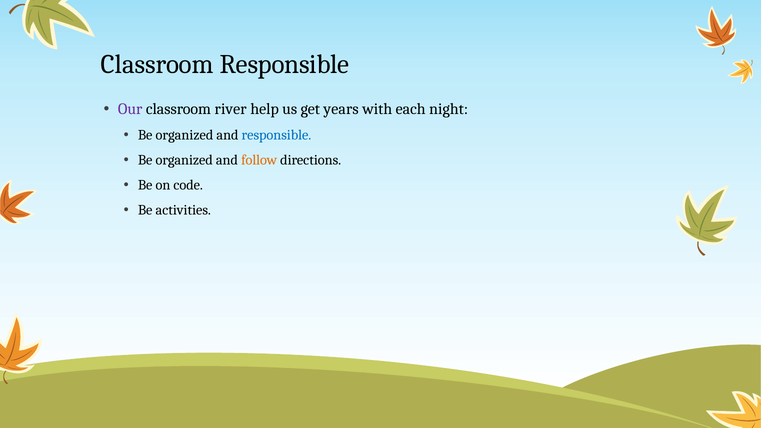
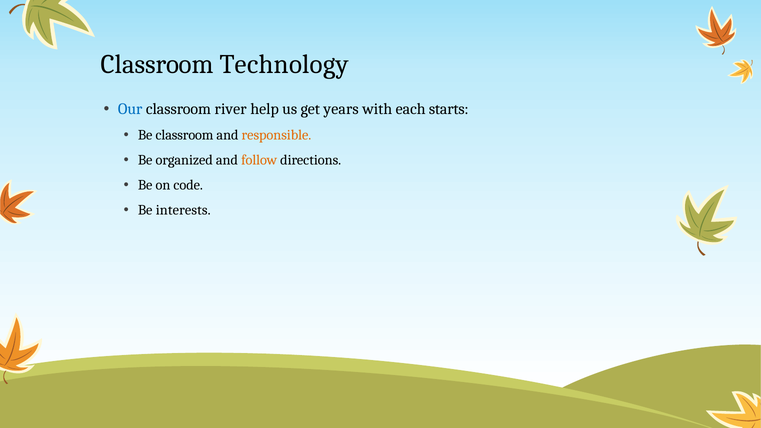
Classroom Responsible: Responsible -> Technology
Our colour: purple -> blue
night: night -> starts
organized at (184, 135): organized -> classroom
responsible at (276, 135) colour: blue -> orange
activities: activities -> interests
